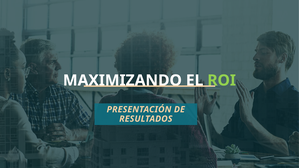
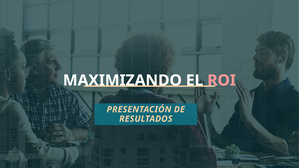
ROI colour: light green -> pink
